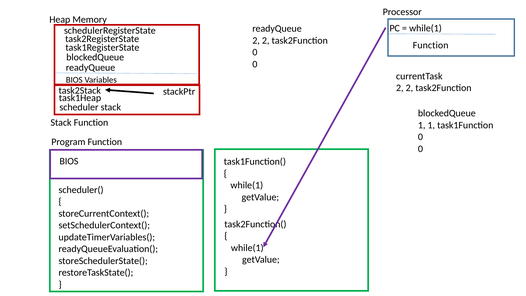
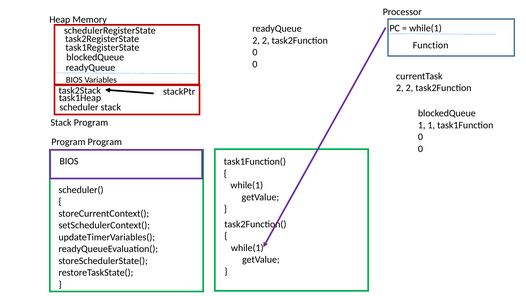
Stack Function: Function -> Program
Function at (105, 142): Function -> Program
